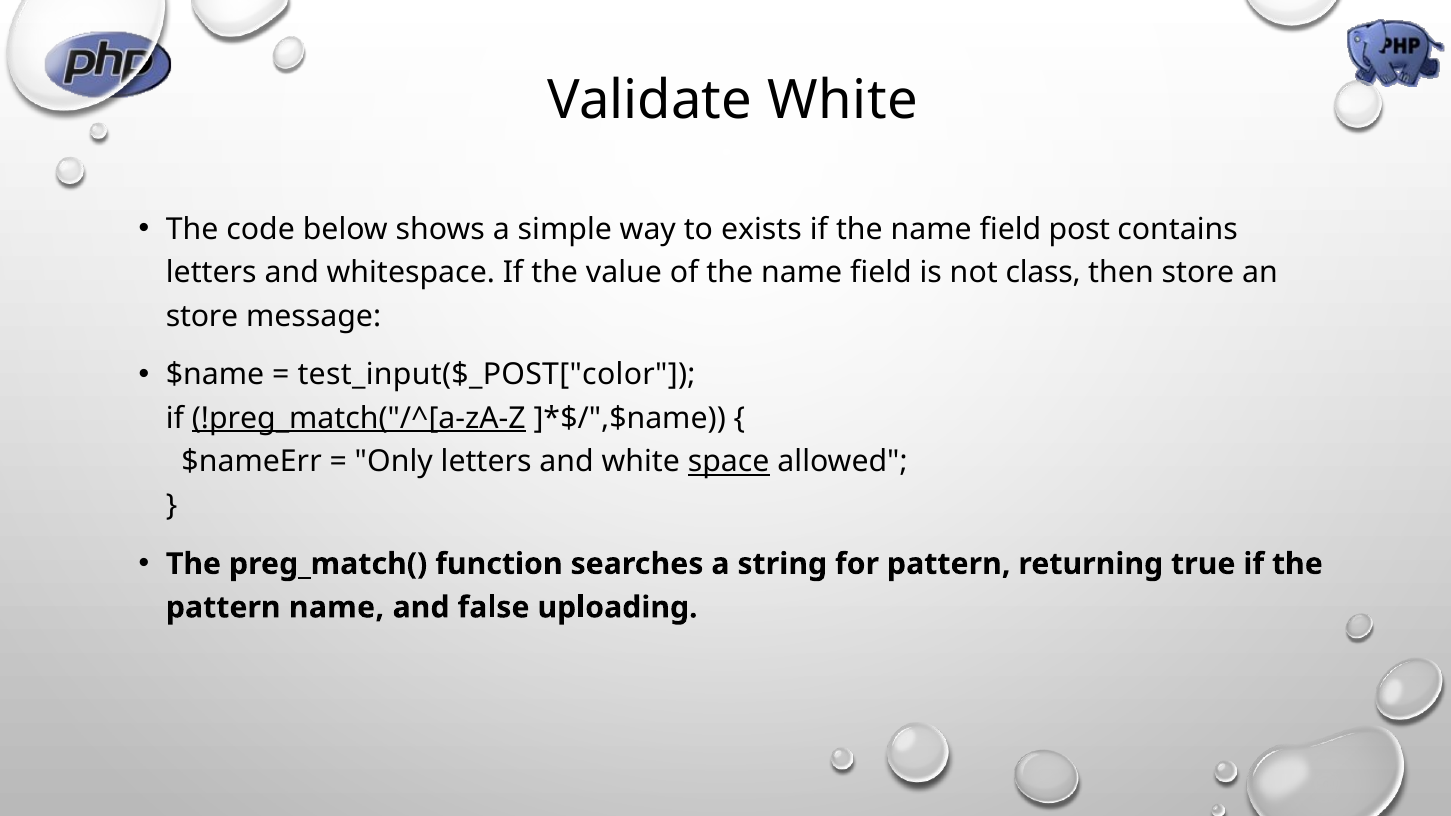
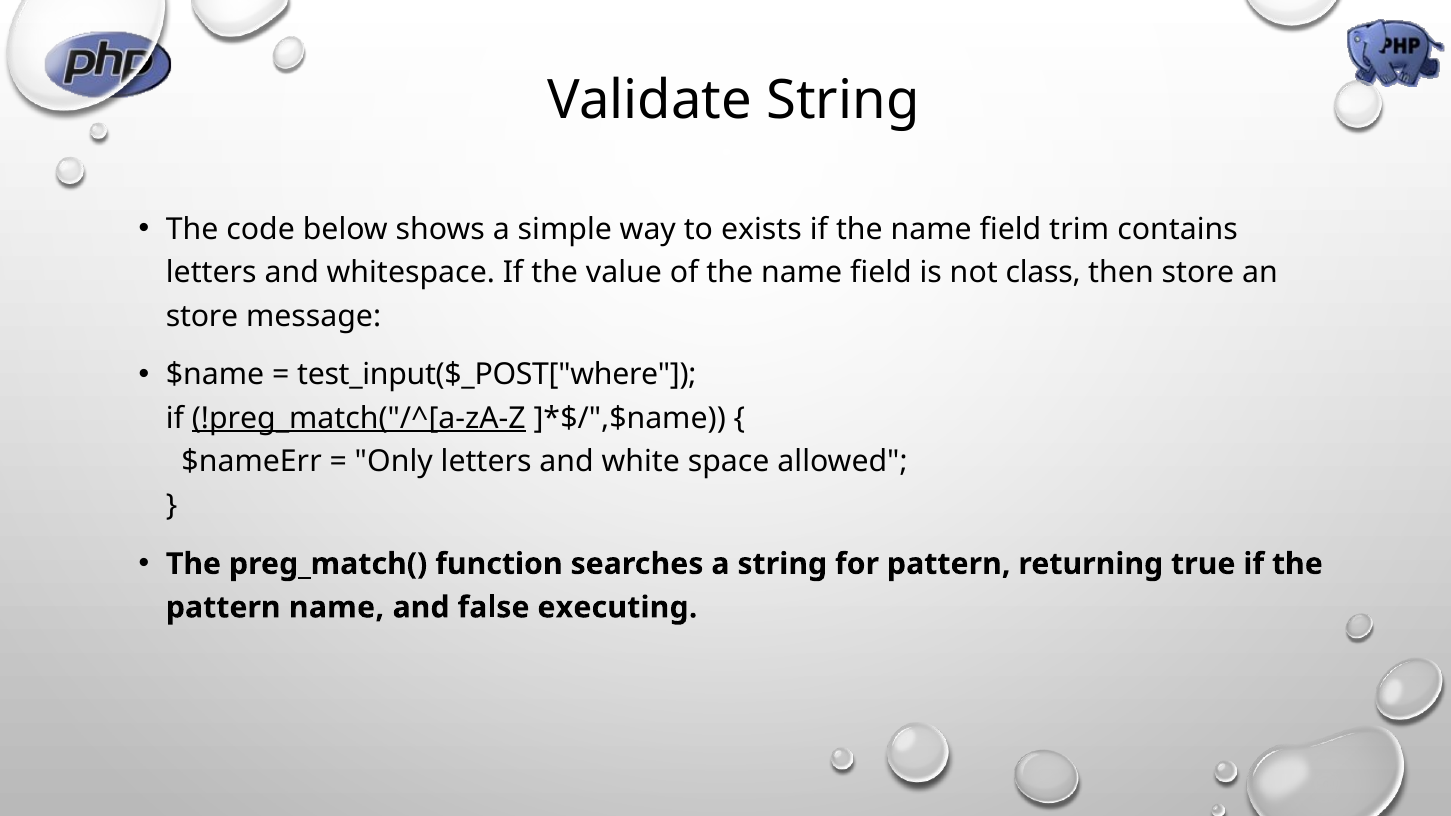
Validate White: White -> String
post: post -> trim
test_input($_POST["color: test_input($_POST["color -> test_input($_POST["where
space underline: present -> none
uploading: uploading -> executing
